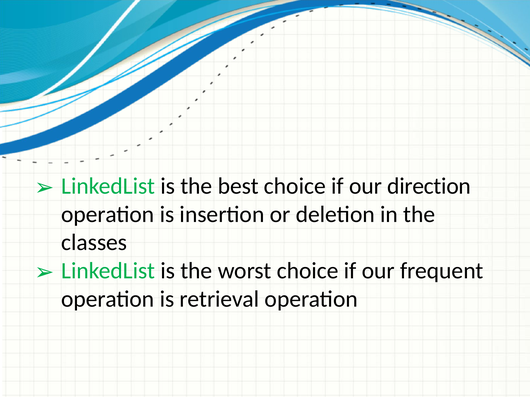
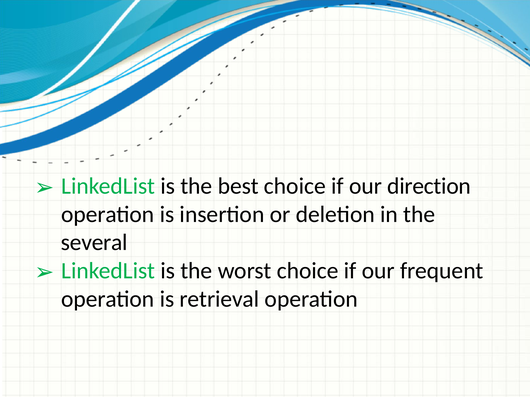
classes: classes -> several
